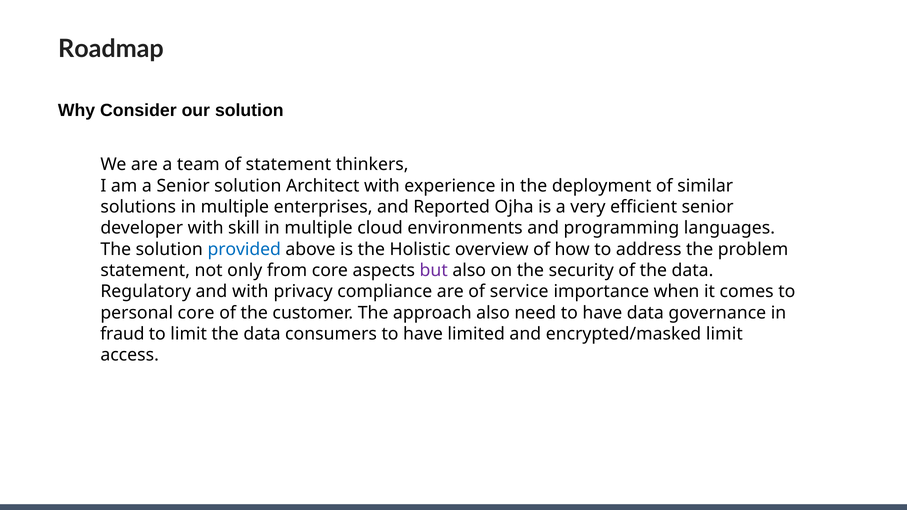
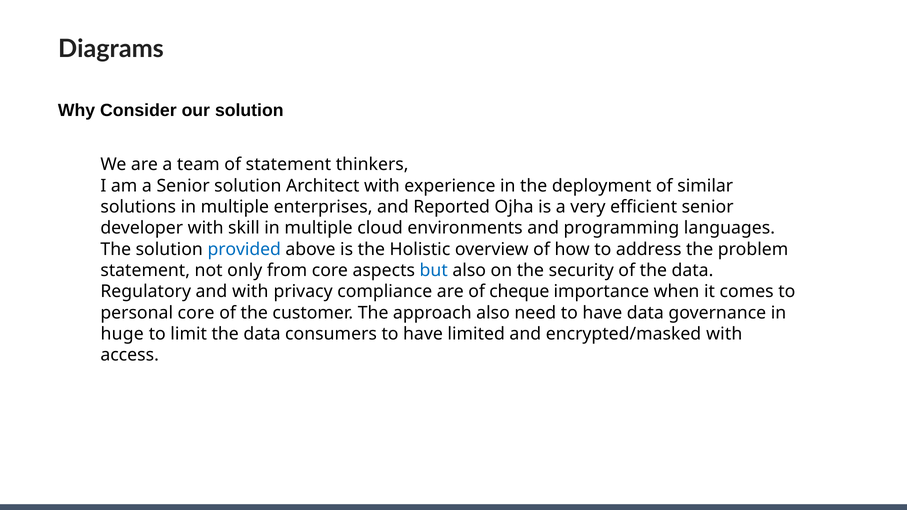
Roadmap: Roadmap -> Diagrams
but colour: purple -> blue
service: service -> cheque
fraud: fraud -> huge
encrypted/masked limit: limit -> with
